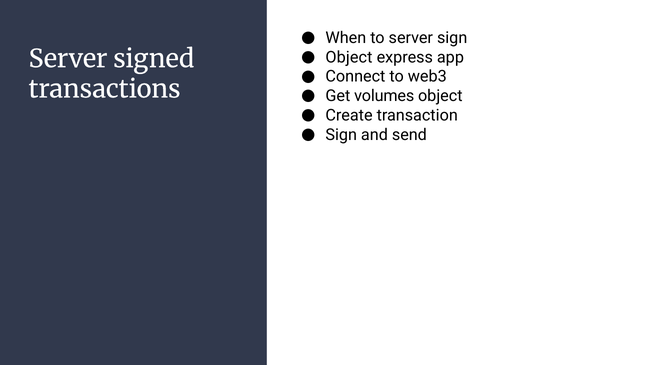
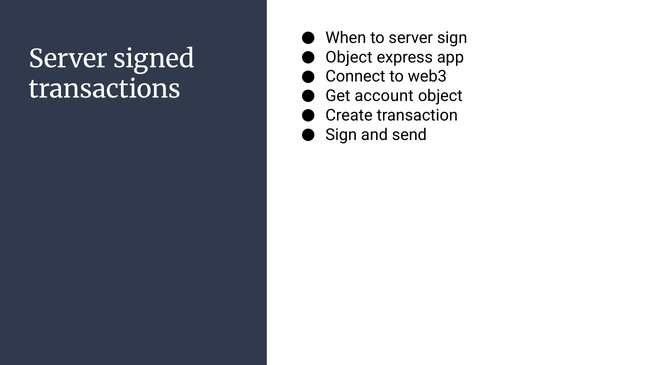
volumes: volumes -> account
